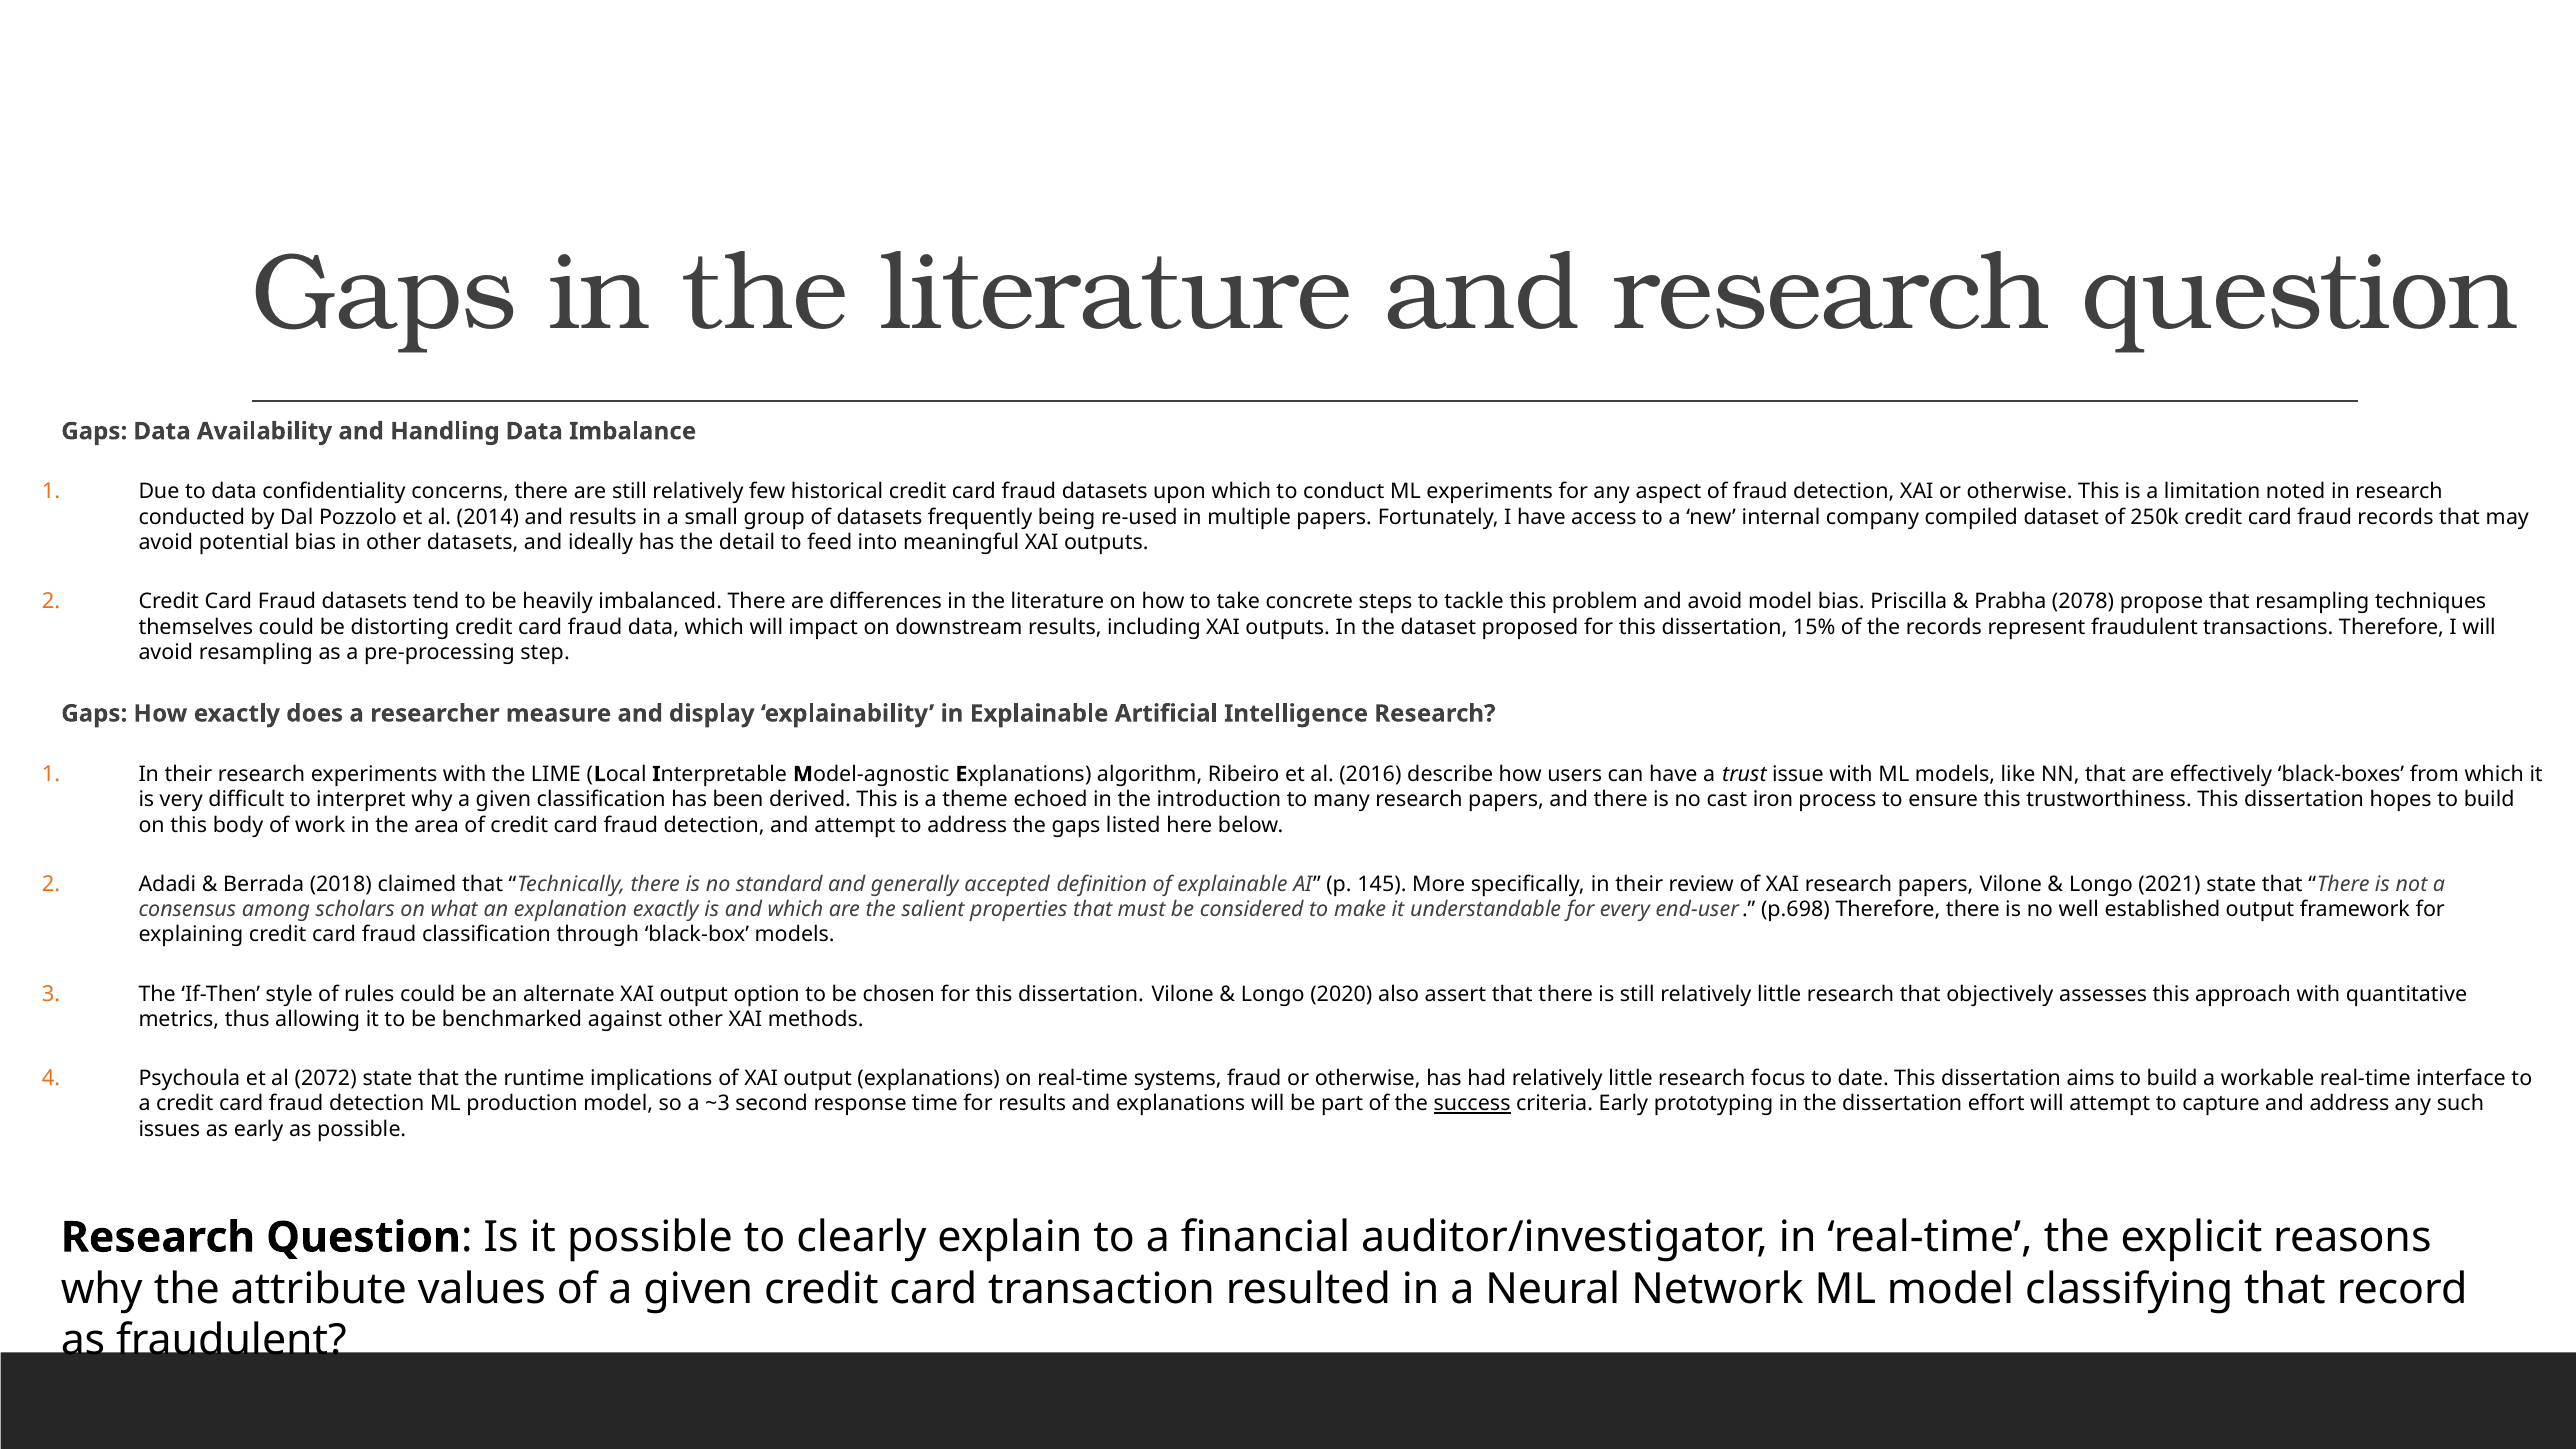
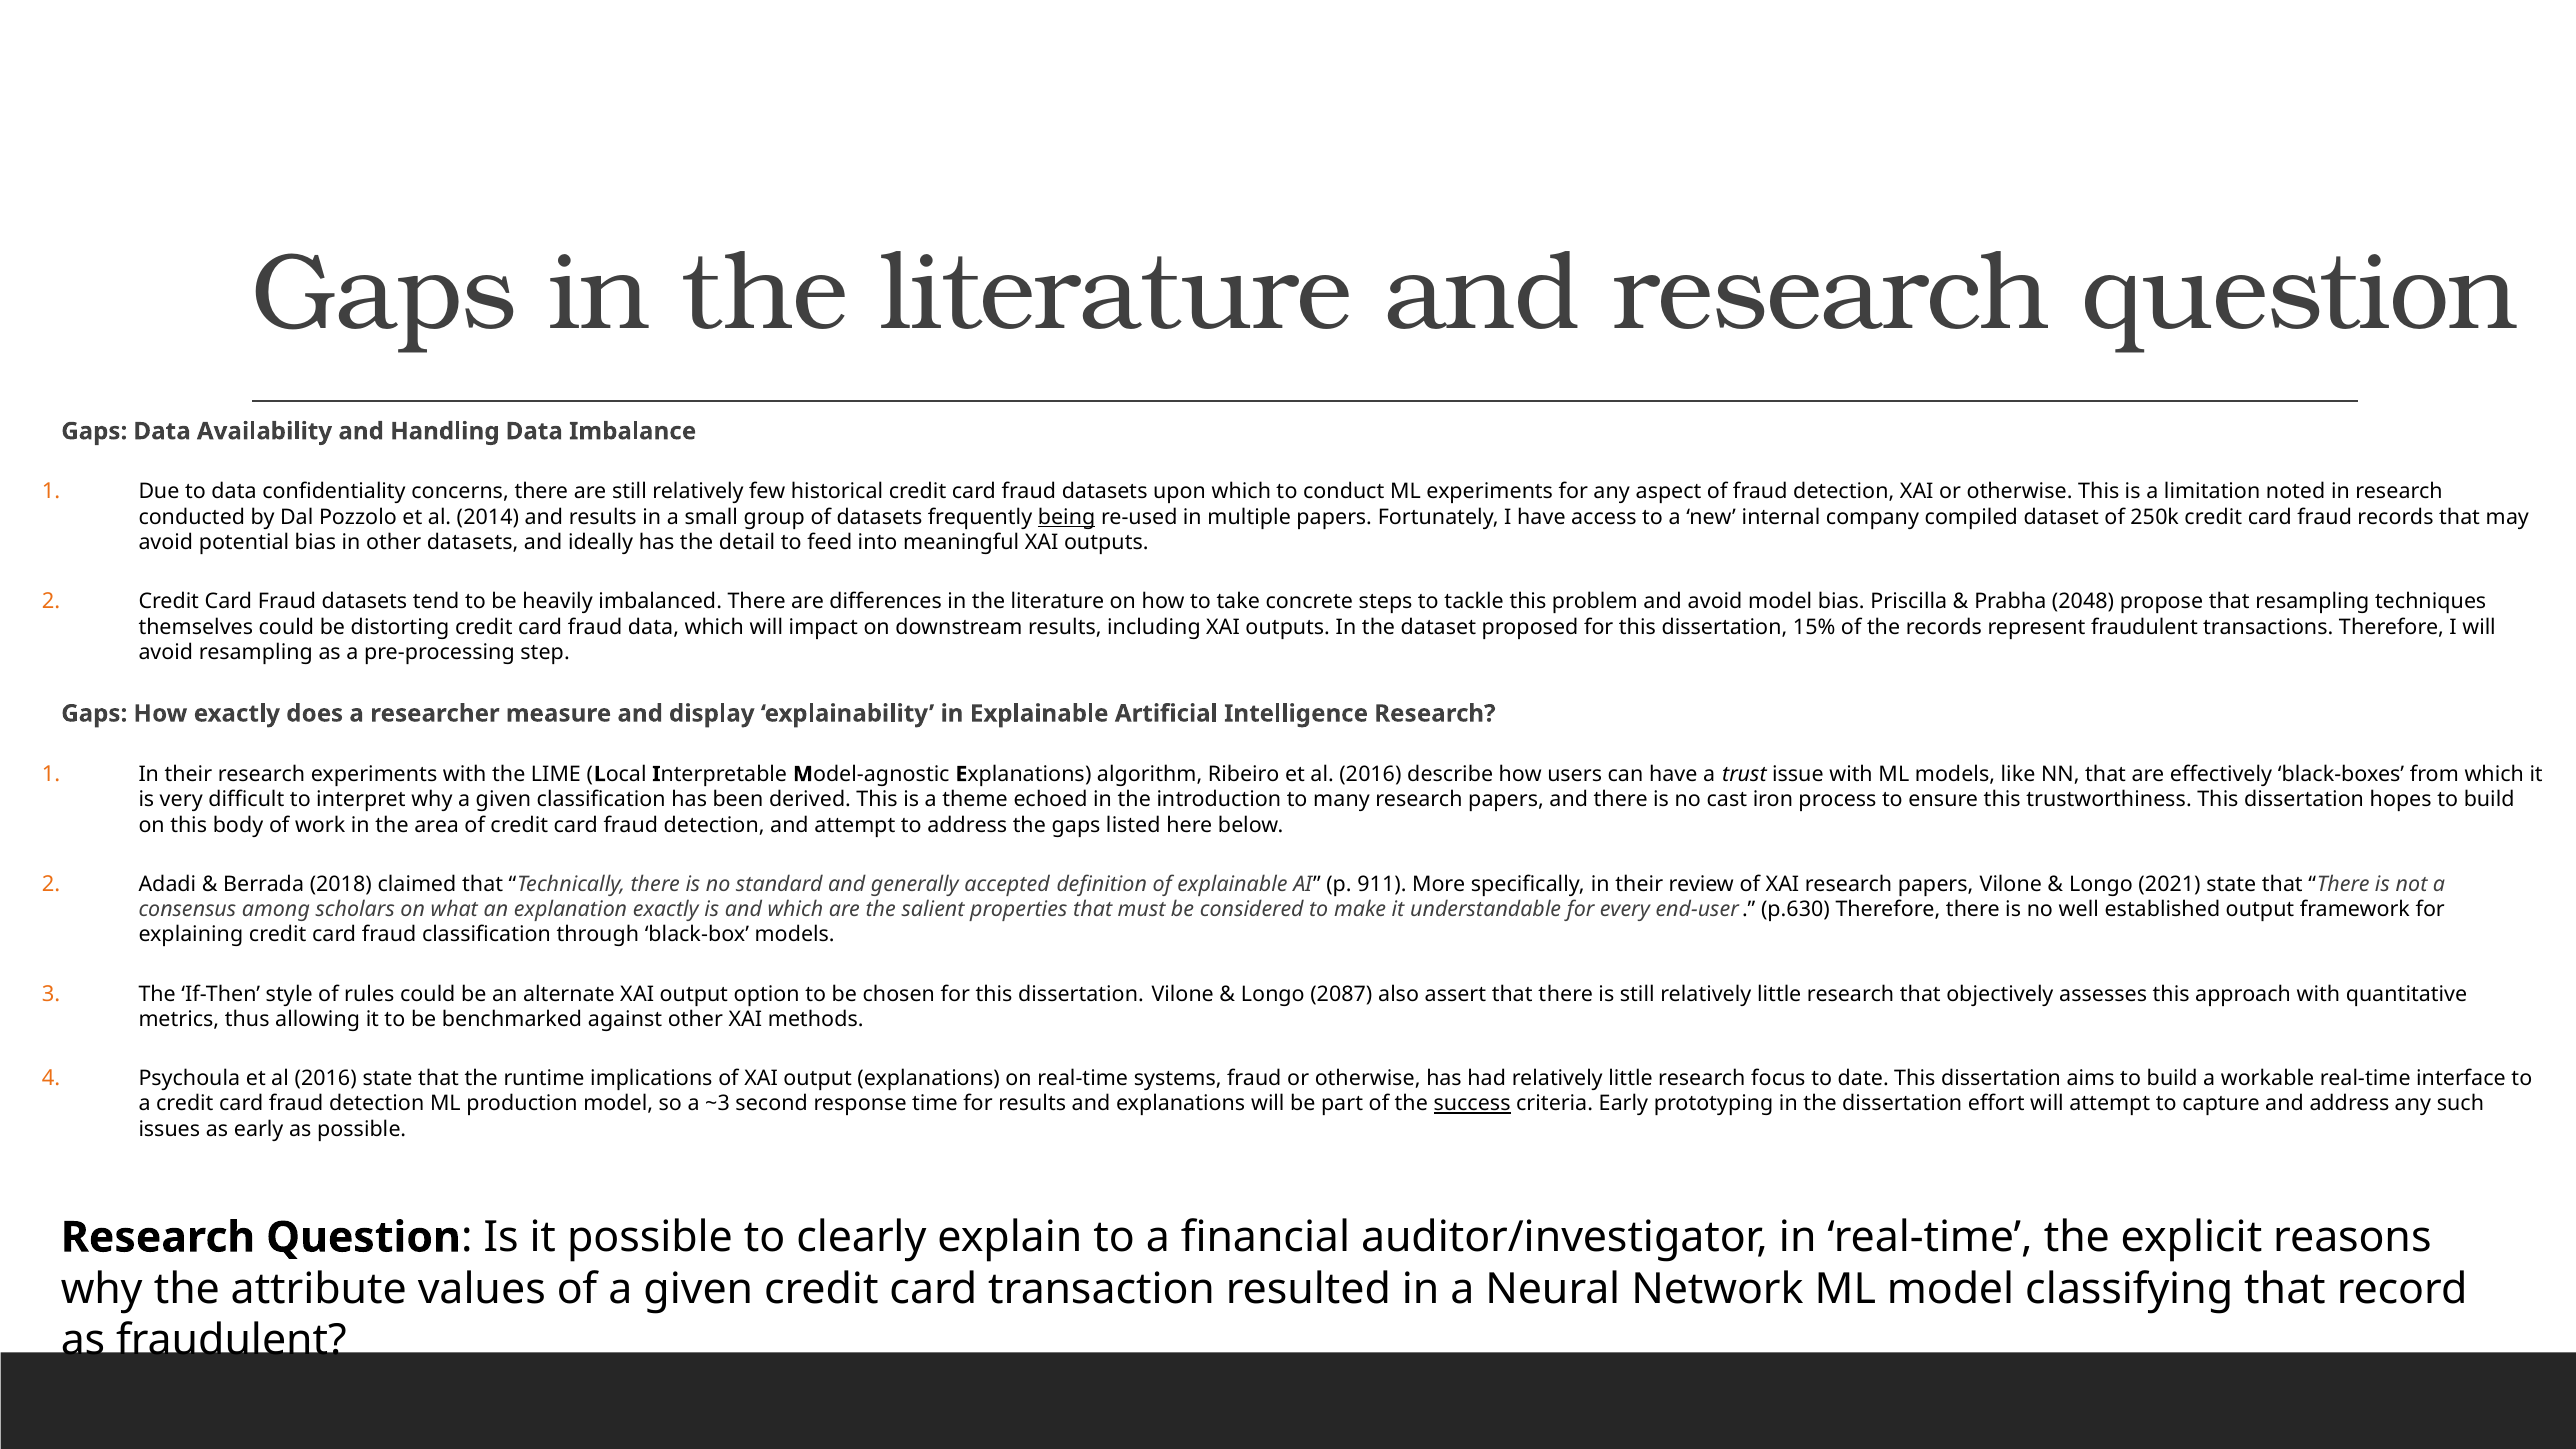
being underline: none -> present
2078: 2078 -> 2048
145: 145 -> 911
p.698: p.698 -> p.630
2020: 2020 -> 2087
Psychoula et al 2072: 2072 -> 2016
